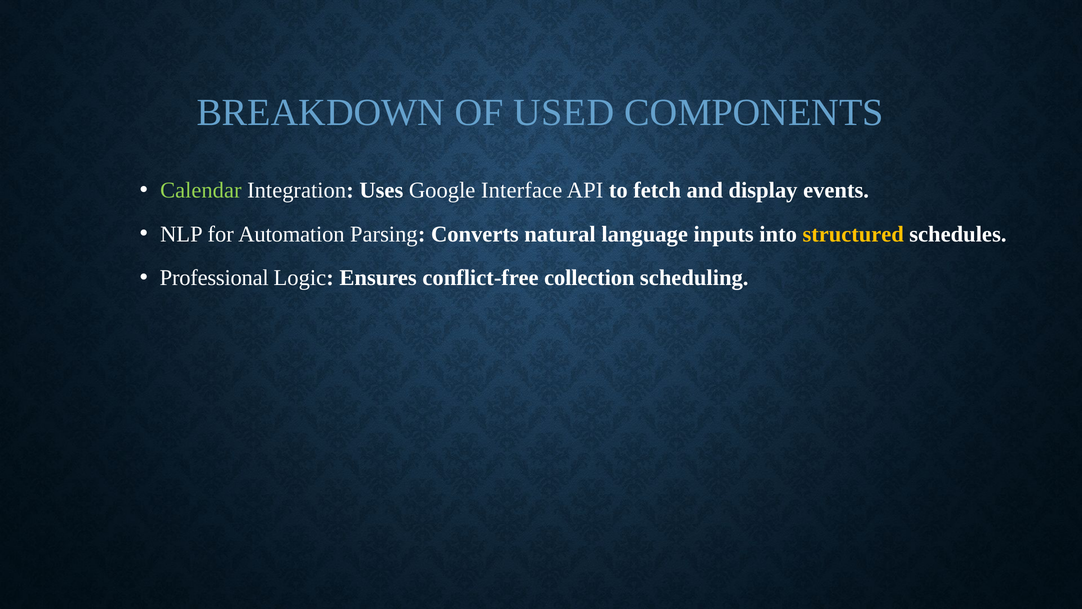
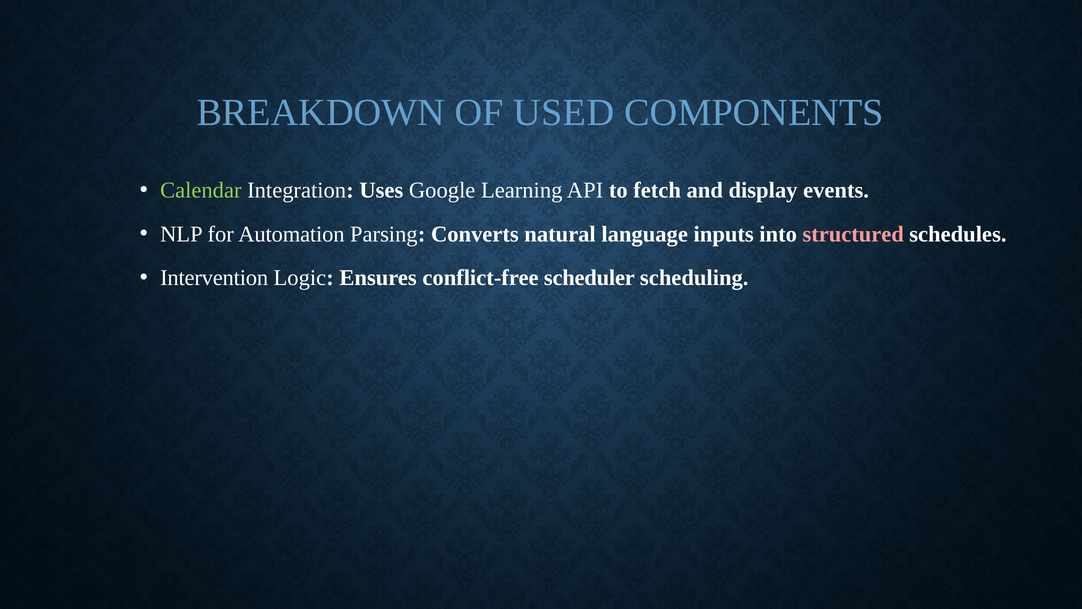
Interface: Interface -> Learning
structured colour: yellow -> pink
Professional: Professional -> Intervention
collection: collection -> scheduler
